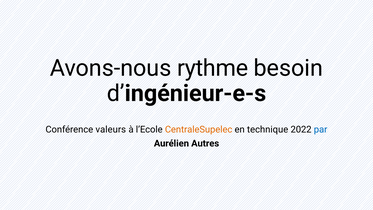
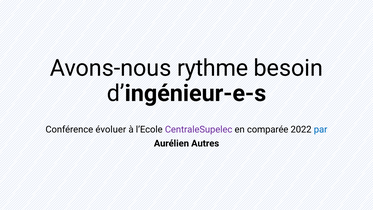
valeurs: valeurs -> évoluer
CentraleSupelec colour: orange -> purple
technique: technique -> comparée
